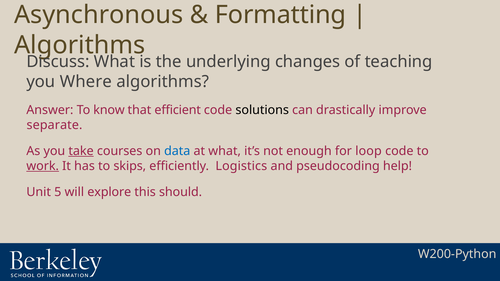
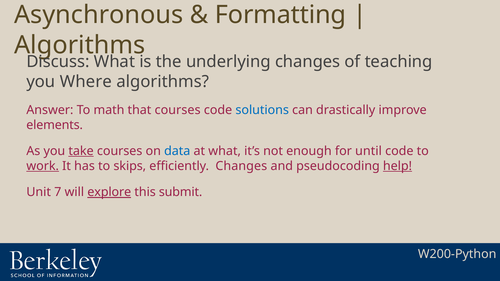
know: know -> math
that efficient: efficient -> courses
solutions colour: black -> blue
separate: separate -> elements
loop: loop -> until
efficiently Logistics: Logistics -> Changes
help underline: none -> present
5: 5 -> 7
explore underline: none -> present
should: should -> submit
